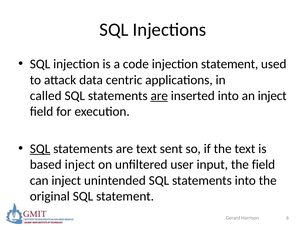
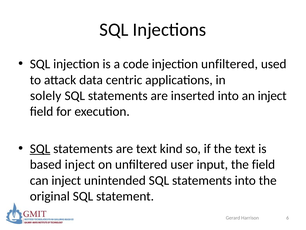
injection statement: statement -> unfiltered
called: called -> solely
are at (159, 96) underline: present -> none
sent: sent -> kind
